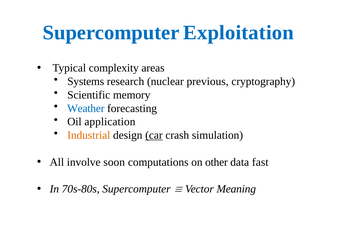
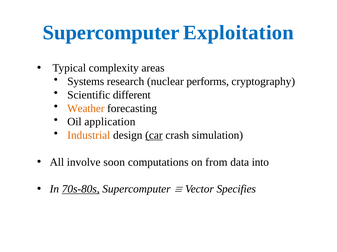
previous: previous -> performs
memory: memory -> different
Weather colour: blue -> orange
other: other -> from
fast: fast -> into
70s-80s underline: none -> present
Meaning: Meaning -> Specifies
